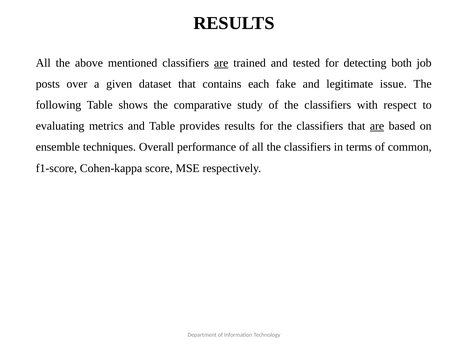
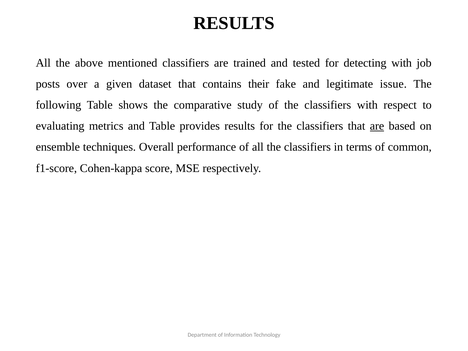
are at (221, 63) underline: present -> none
detecting both: both -> with
each: each -> their
